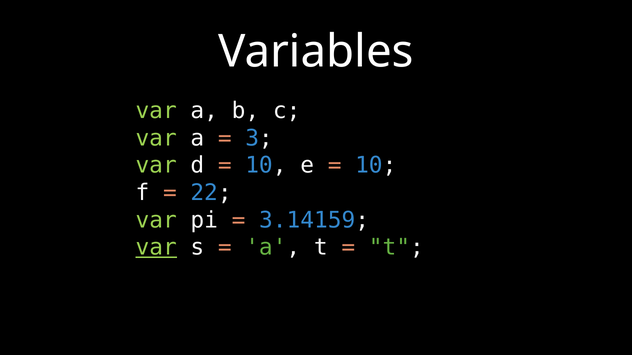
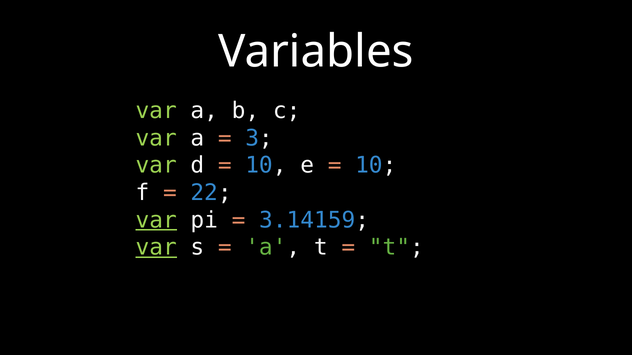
var at (156, 220) underline: none -> present
